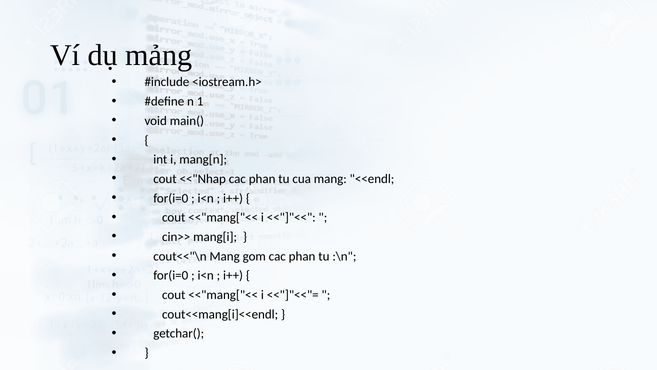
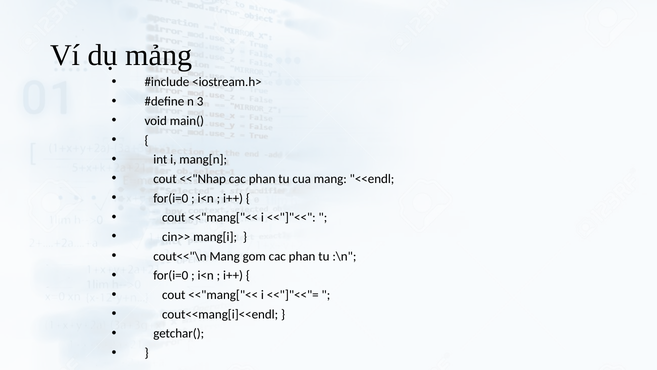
1: 1 -> 3
